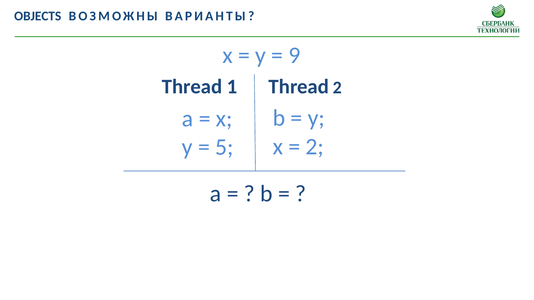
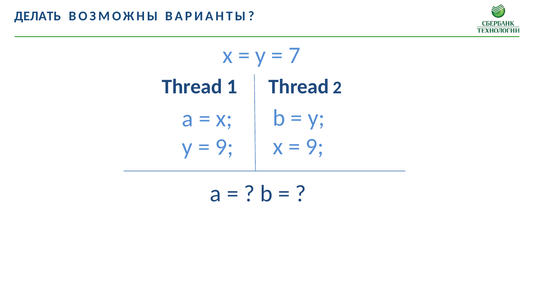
OBJECTS: OBJECTS -> ДЕЛАТЬ
9: 9 -> 7
2 at (315, 147): 2 -> 9
5 at (224, 147): 5 -> 9
